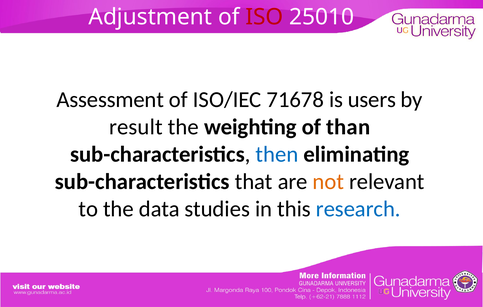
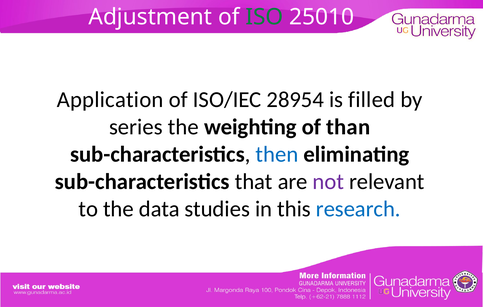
ISO colour: red -> green
Assessment: Assessment -> Application
71678: 71678 -> 28954
users: users -> filled
result: result -> series
not colour: orange -> purple
